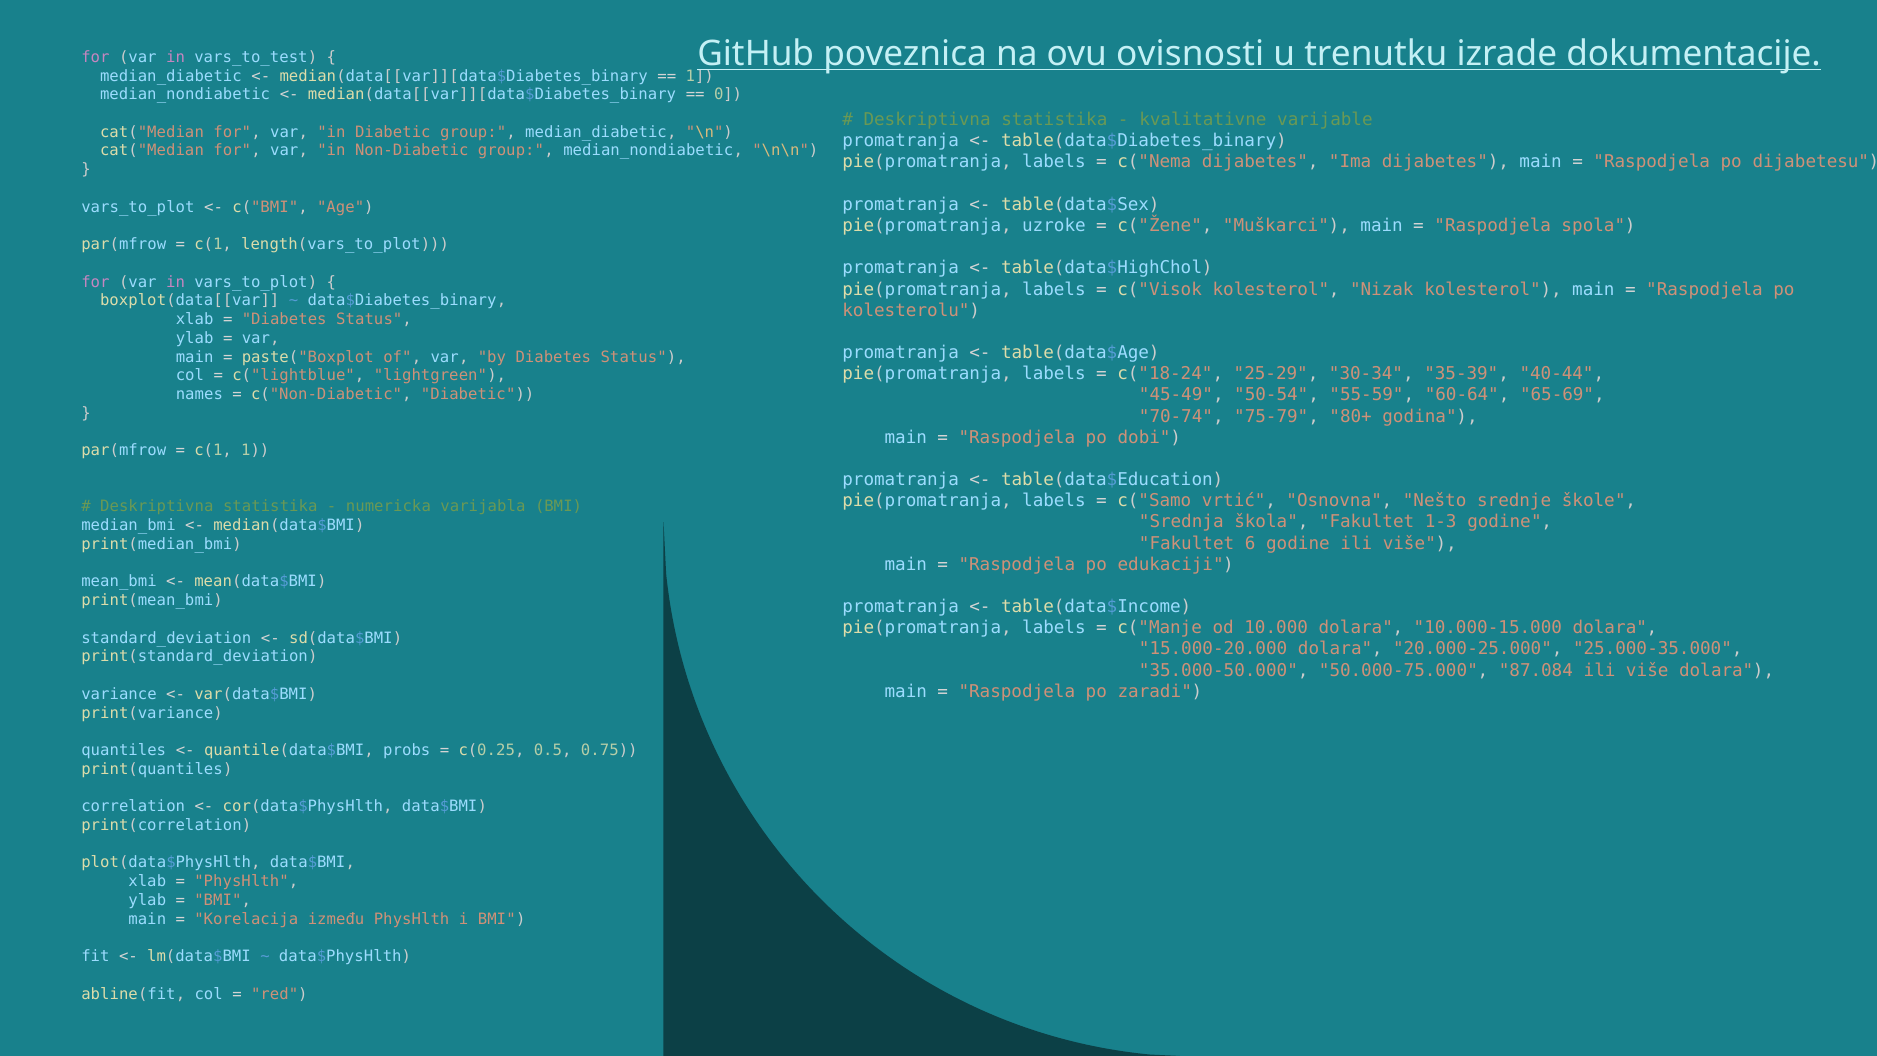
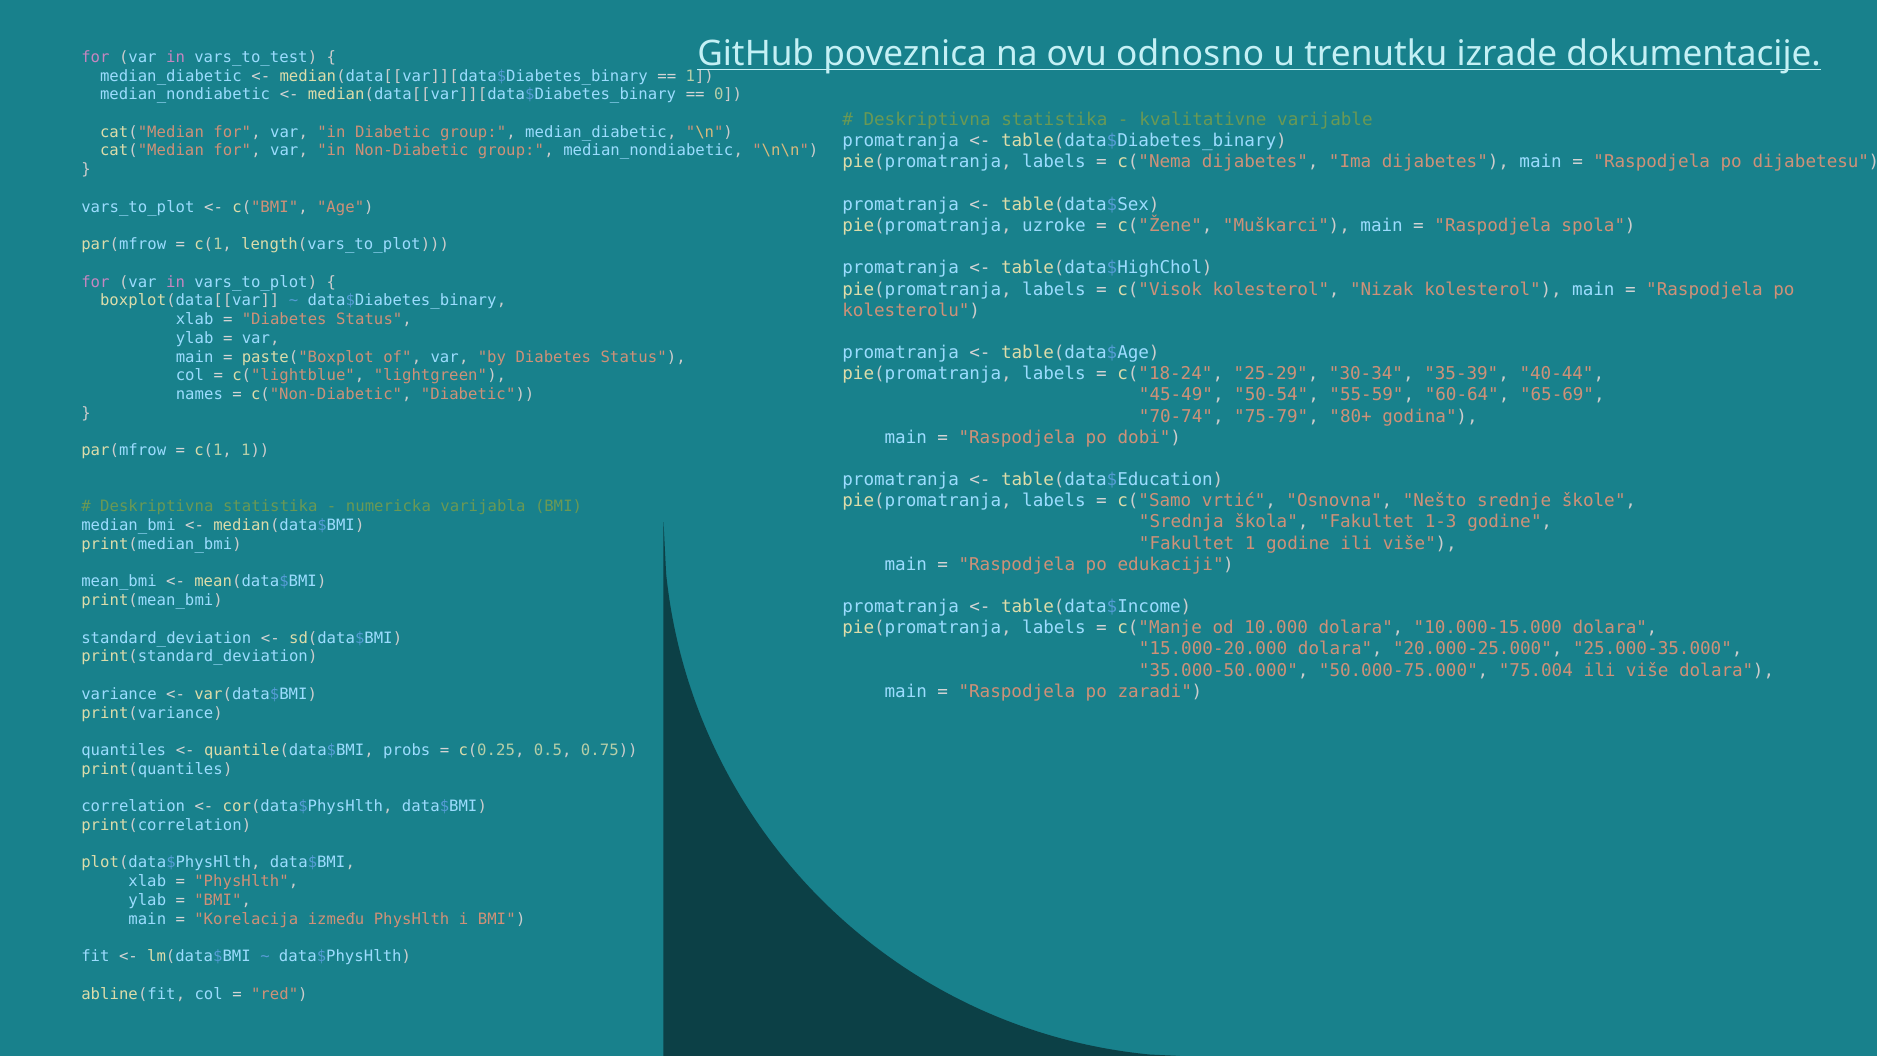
ovisnosti: ovisnosti -> odnosno
Fakultet 6: 6 -> 1
87.084: 87.084 -> 75.004
